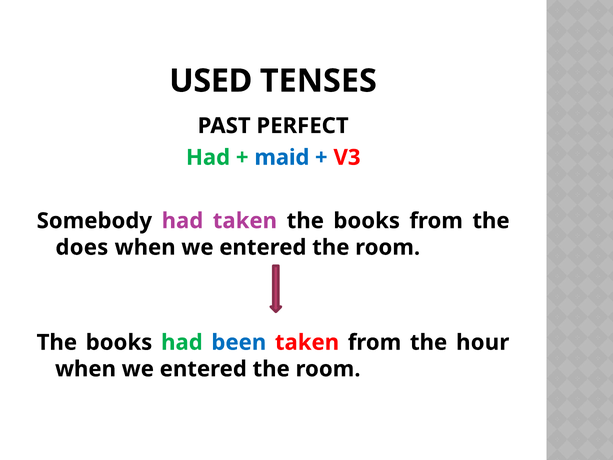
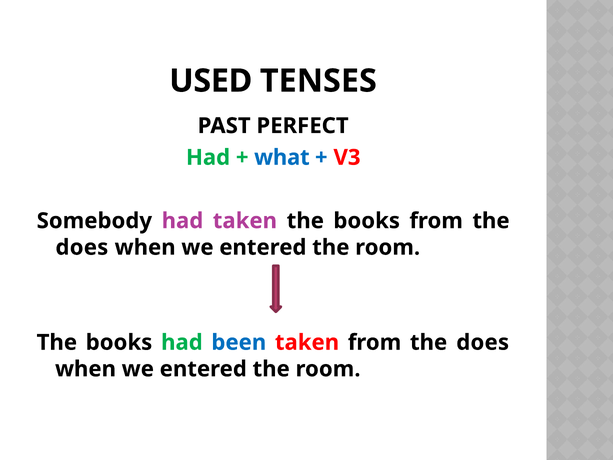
maid: maid -> what
taken from the hour: hour -> does
